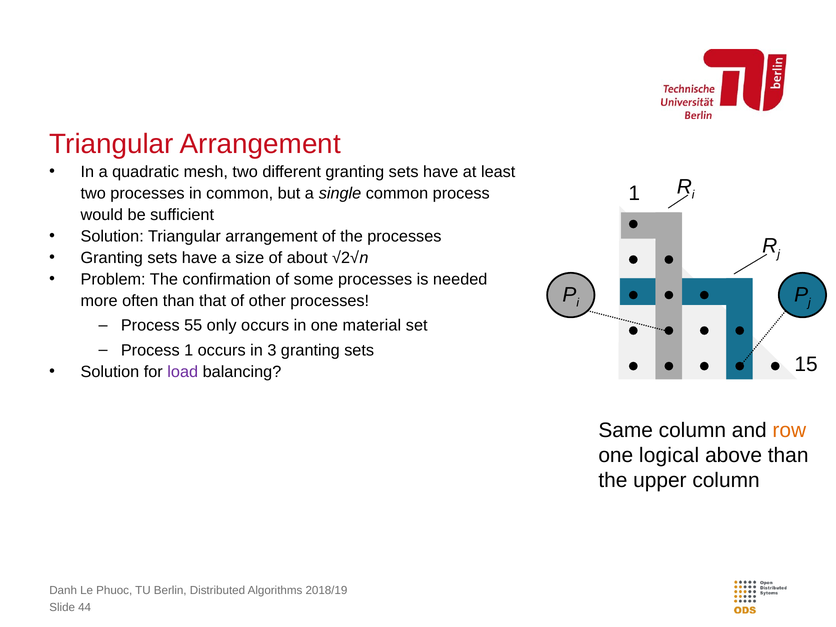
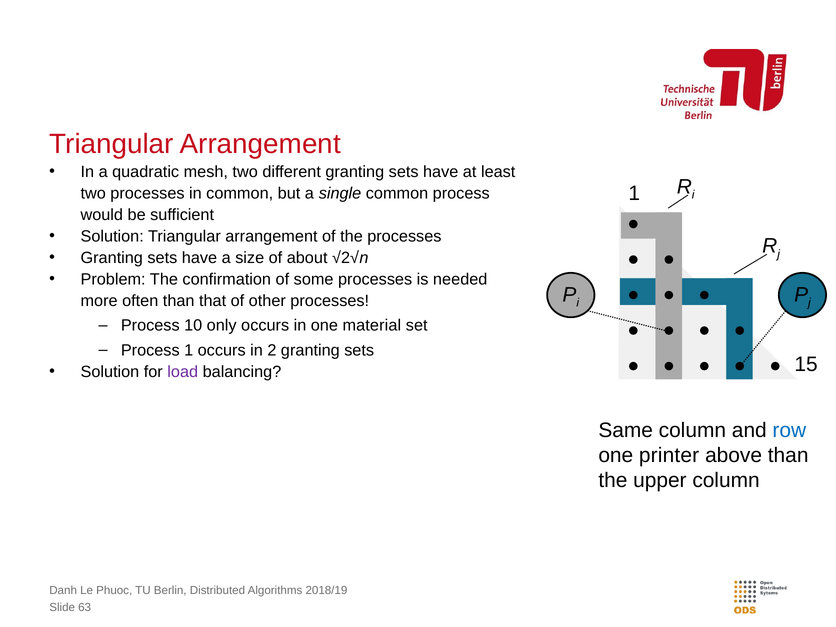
55: 55 -> 10
3: 3 -> 2
row colour: orange -> blue
logical: logical -> printer
44: 44 -> 63
